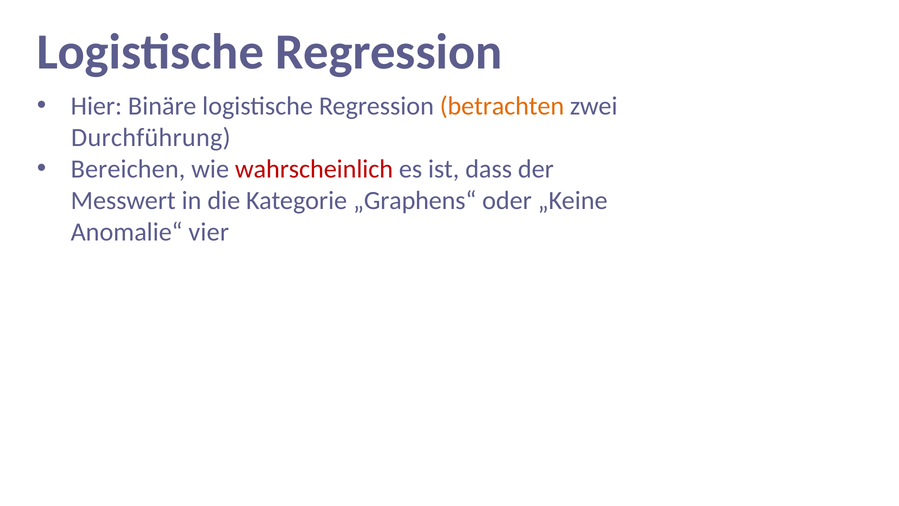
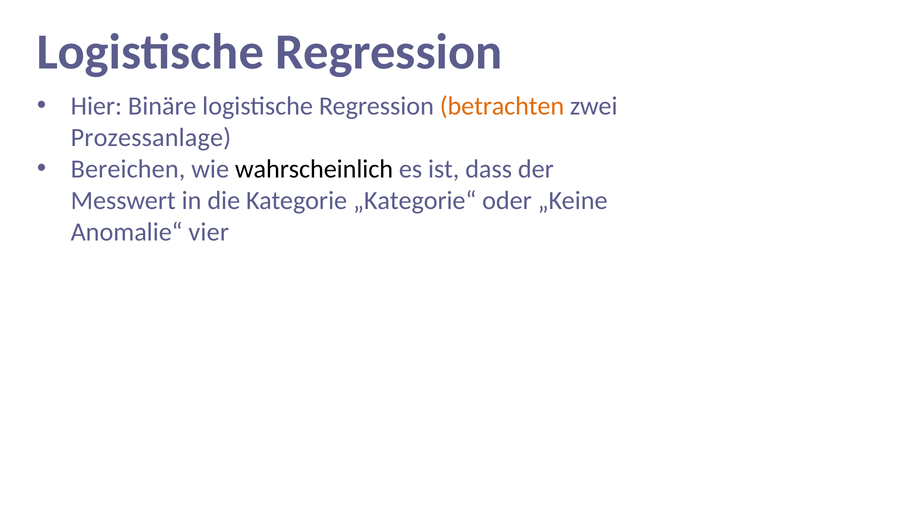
Durchführung: Durchführung -> Prozessanlage
wahrscheinlich colour: red -> black
„Graphens“: „Graphens“ -> „Kategorie“
